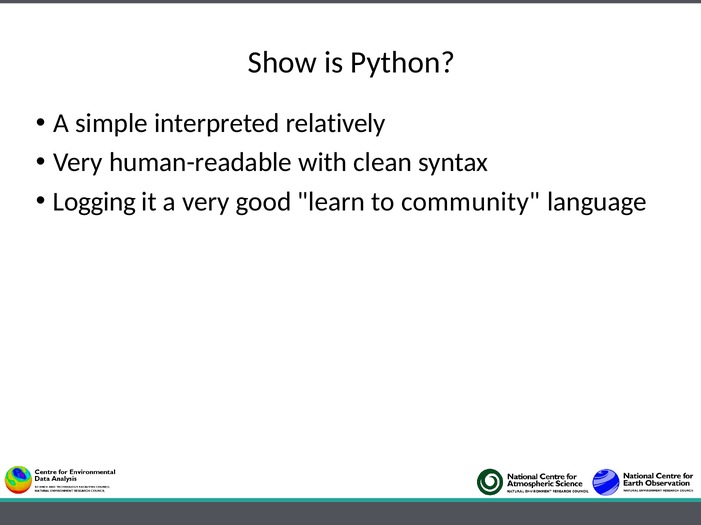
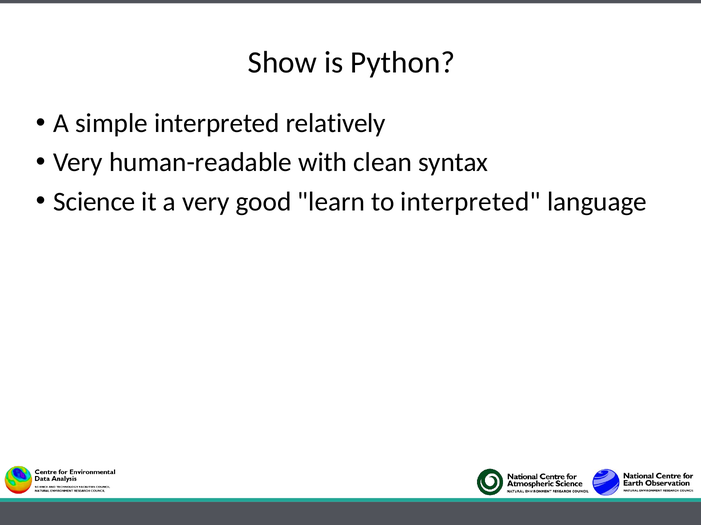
Logging: Logging -> Science
to community: community -> interpreted
